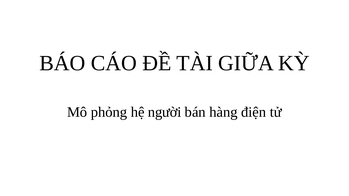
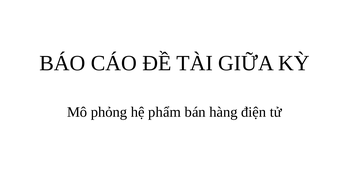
người: người -> phẩm
